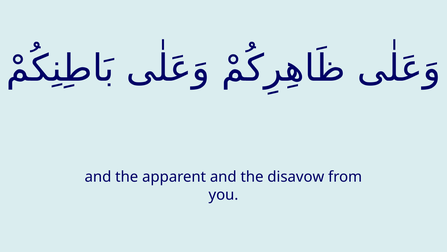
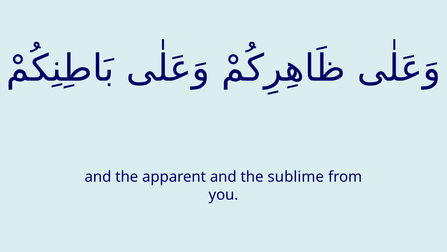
disavow: disavow -> sublime
